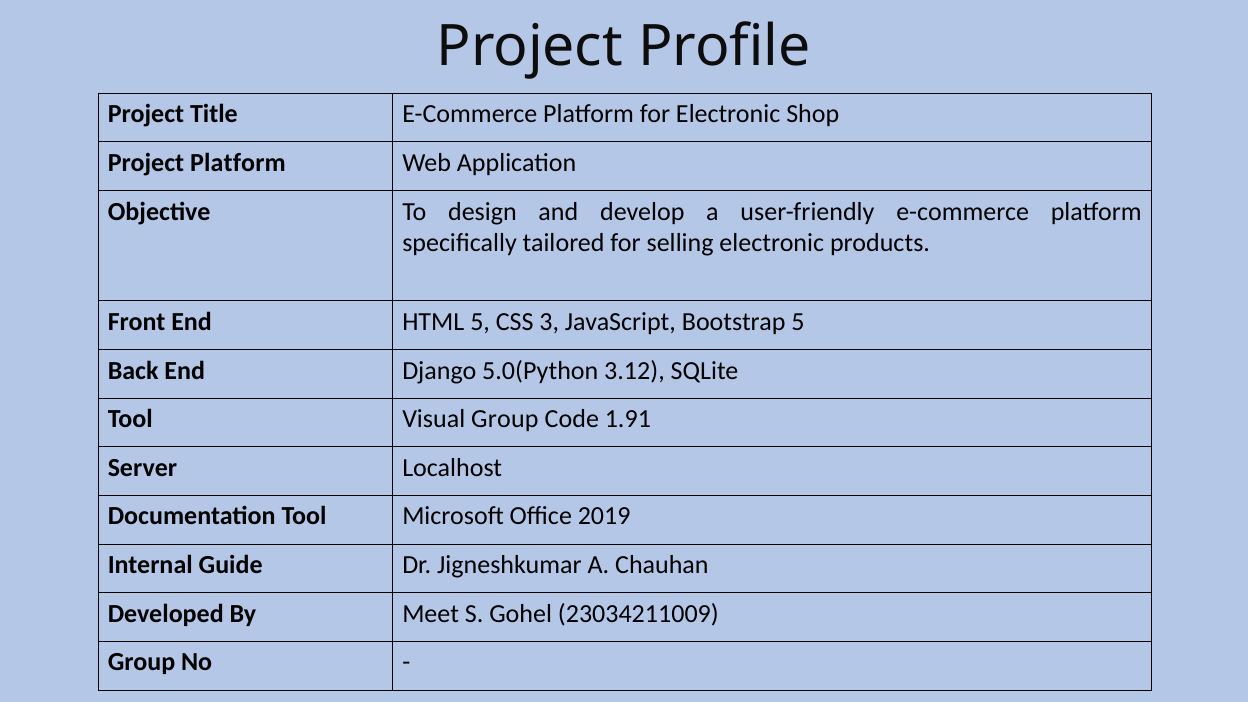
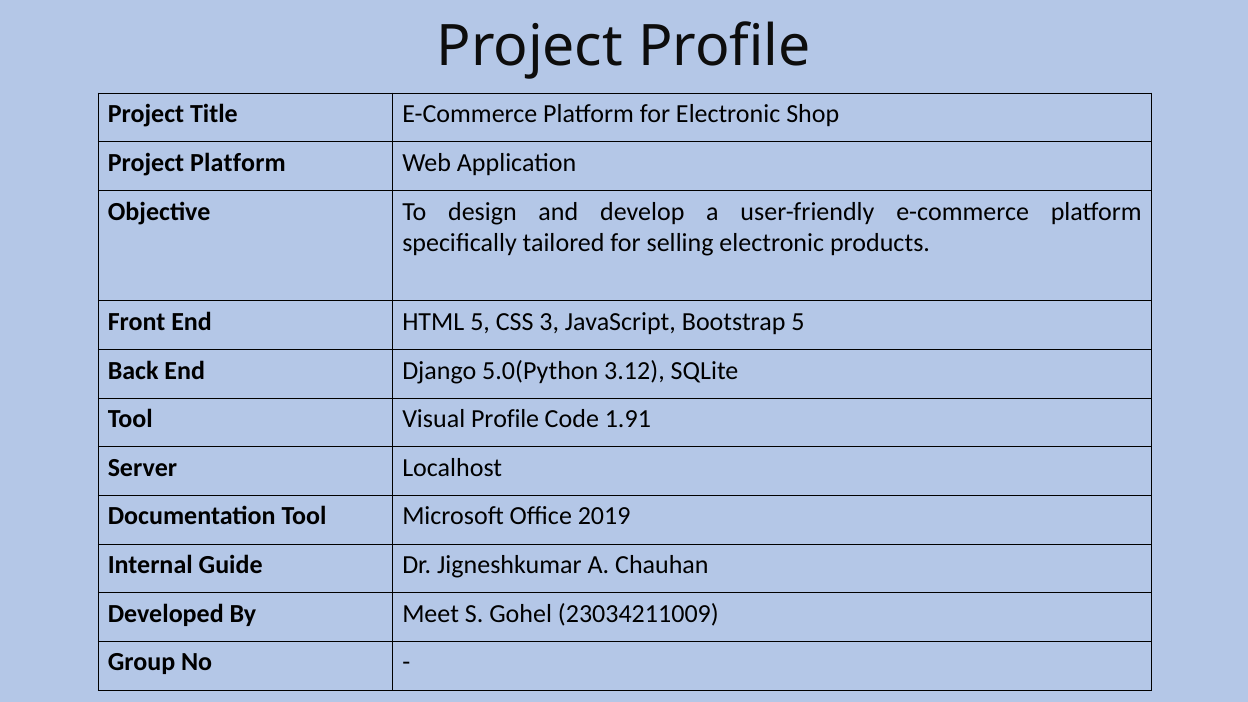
Visual Group: Group -> Profile
